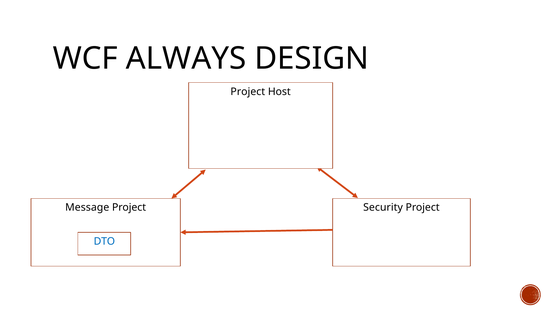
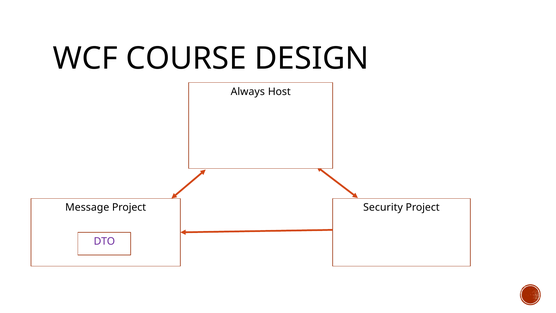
ALWAYS: ALWAYS -> COURSE
Project at (248, 92): Project -> Always
DTO colour: blue -> purple
